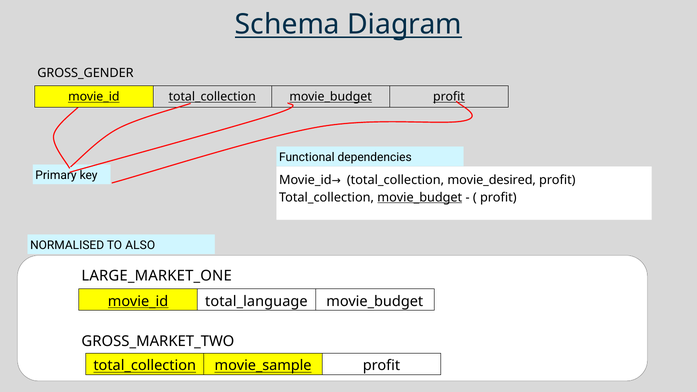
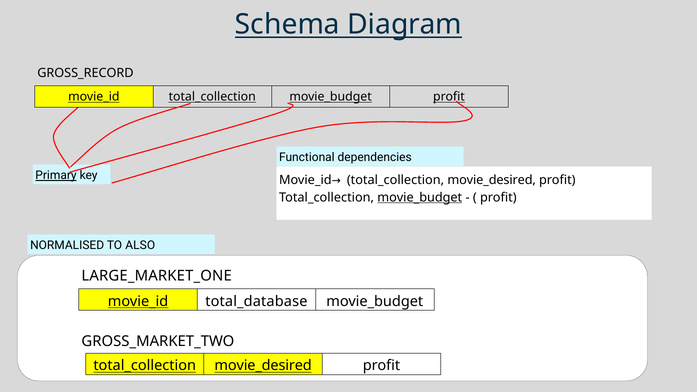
GROSS_GENDER: GROSS_GENDER -> GROSS_RECORD
Primary underline: none -> present
total_language: total_language -> total_database
movie_sample at (263, 366): movie_sample -> movie_desired
